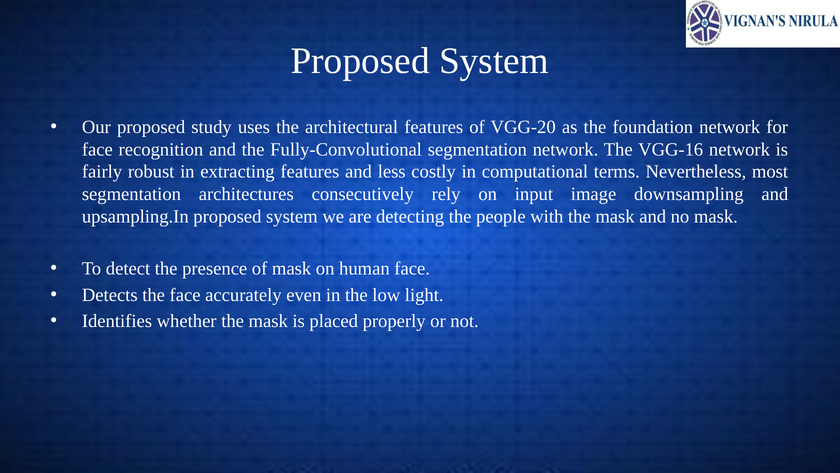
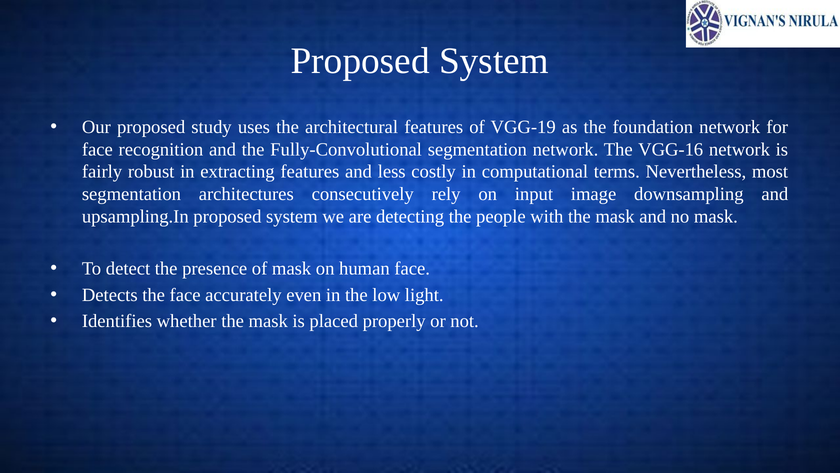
VGG-20: VGG-20 -> VGG-19
